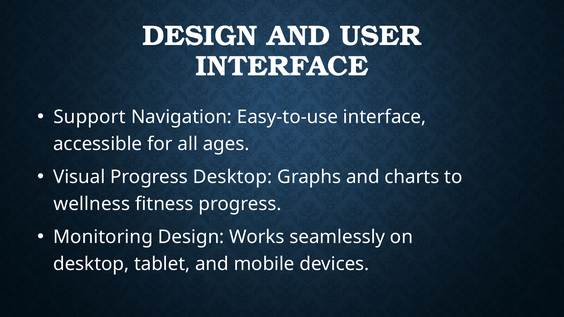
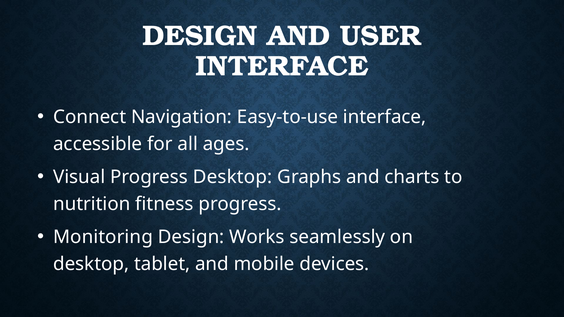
Support: Support -> Connect
wellness: wellness -> nutrition
